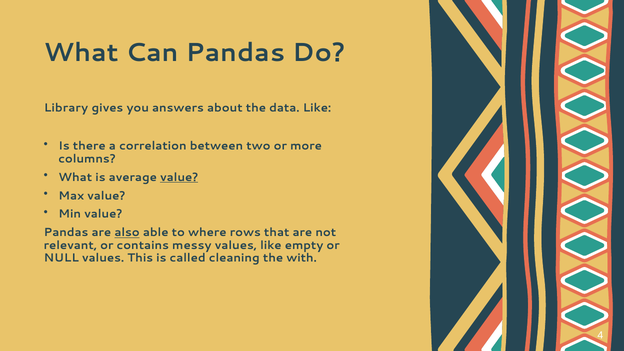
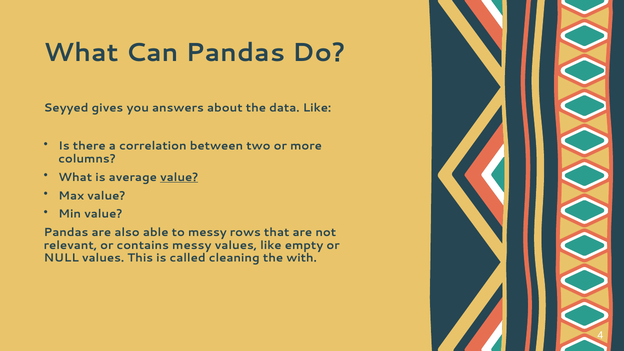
Library: Library -> Seyyed
also underline: present -> none
to where: where -> messy
